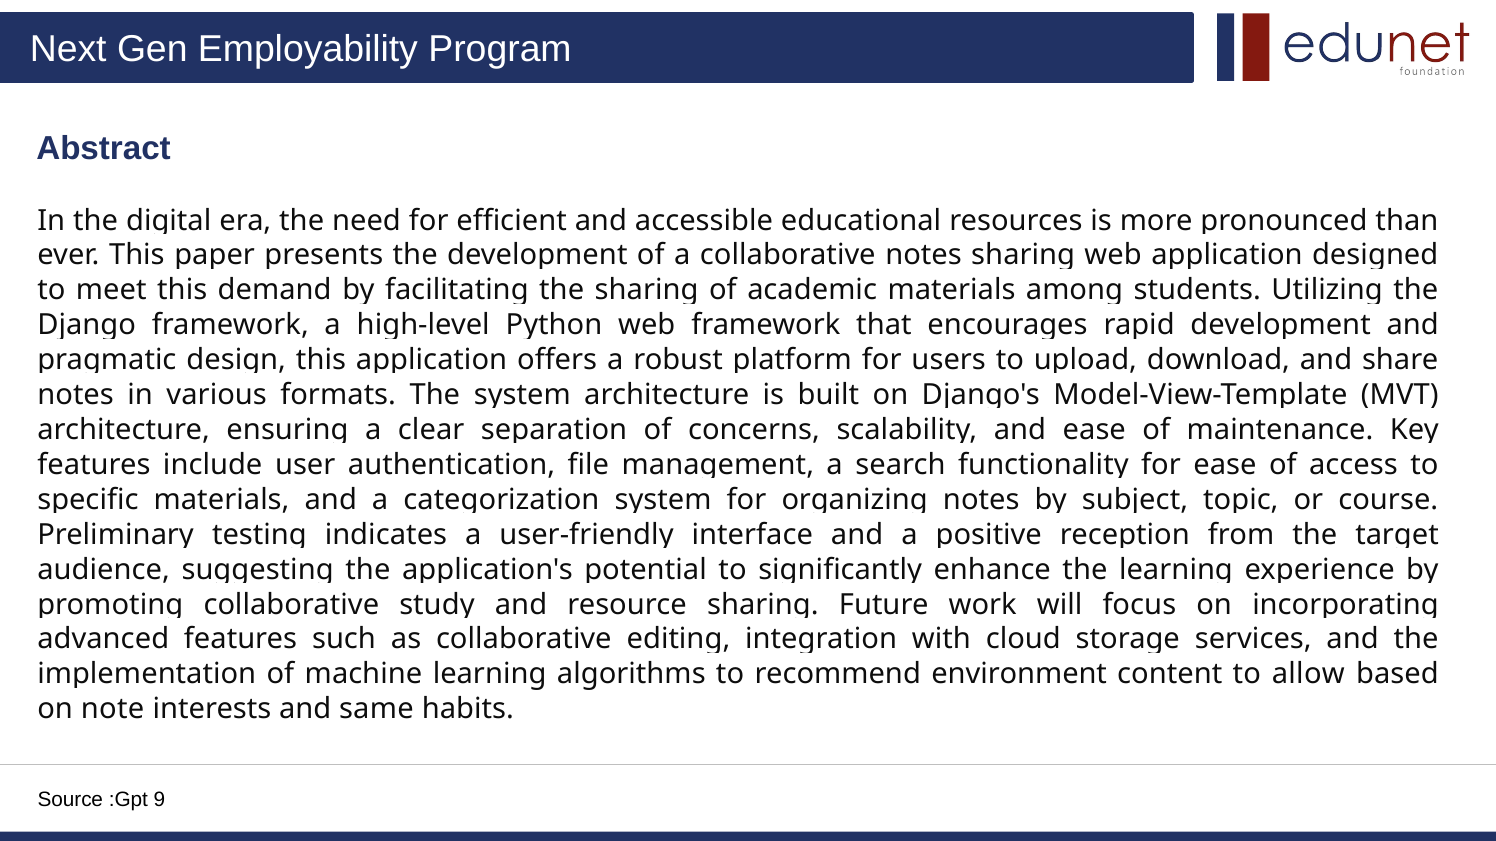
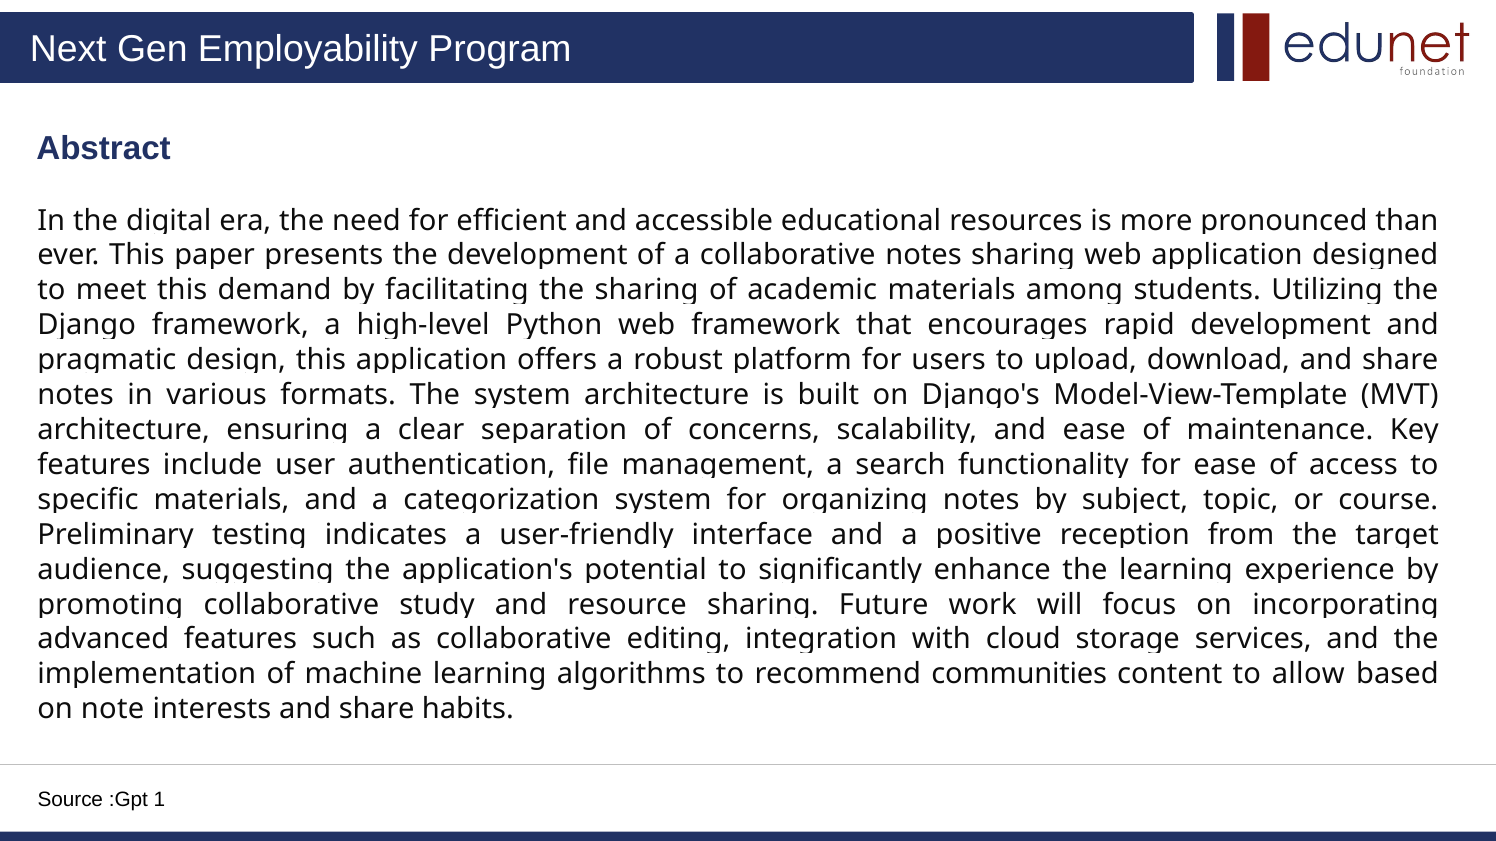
environment: environment -> communities
interests and same: same -> share
9: 9 -> 1
